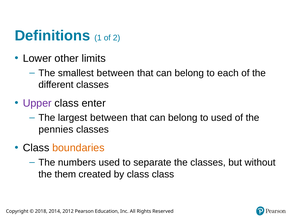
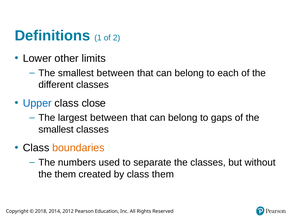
Upper colour: purple -> blue
enter: enter -> close
to used: used -> gaps
pennies at (56, 129): pennies -> smallest
class class: class -> them
